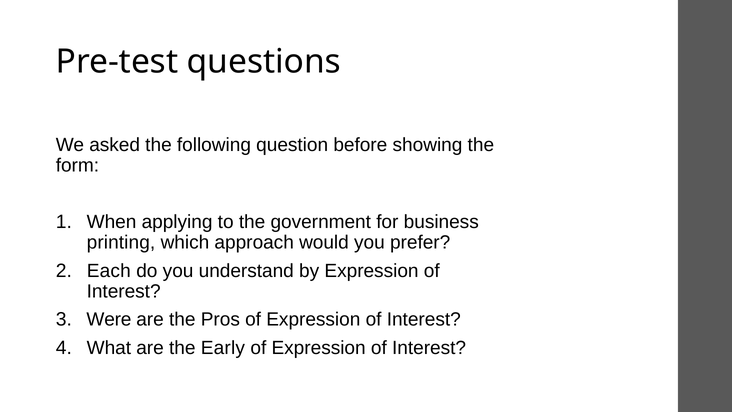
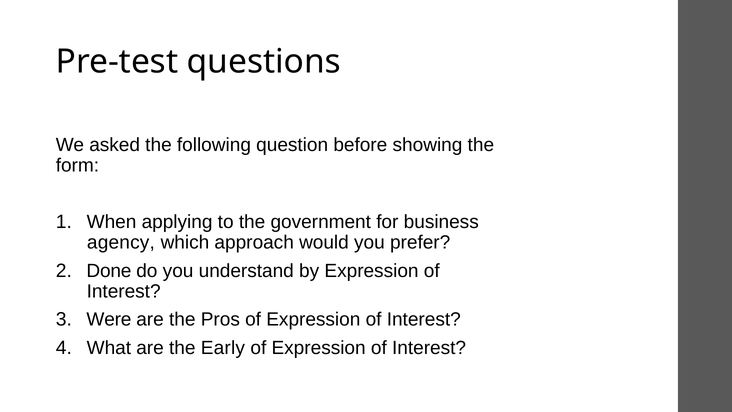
printing: printing -> agency
Each: Each -> Done
